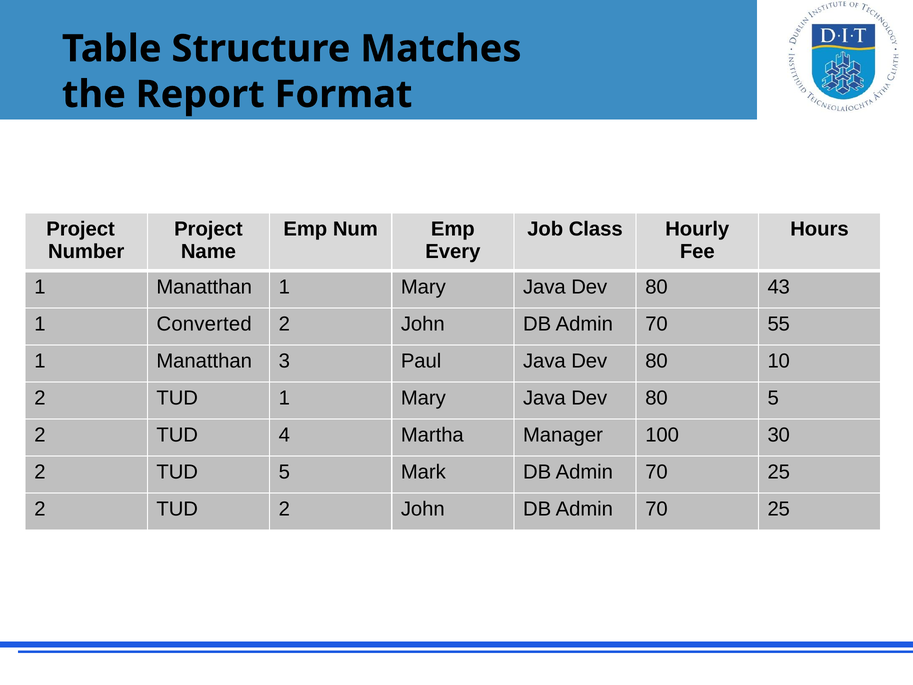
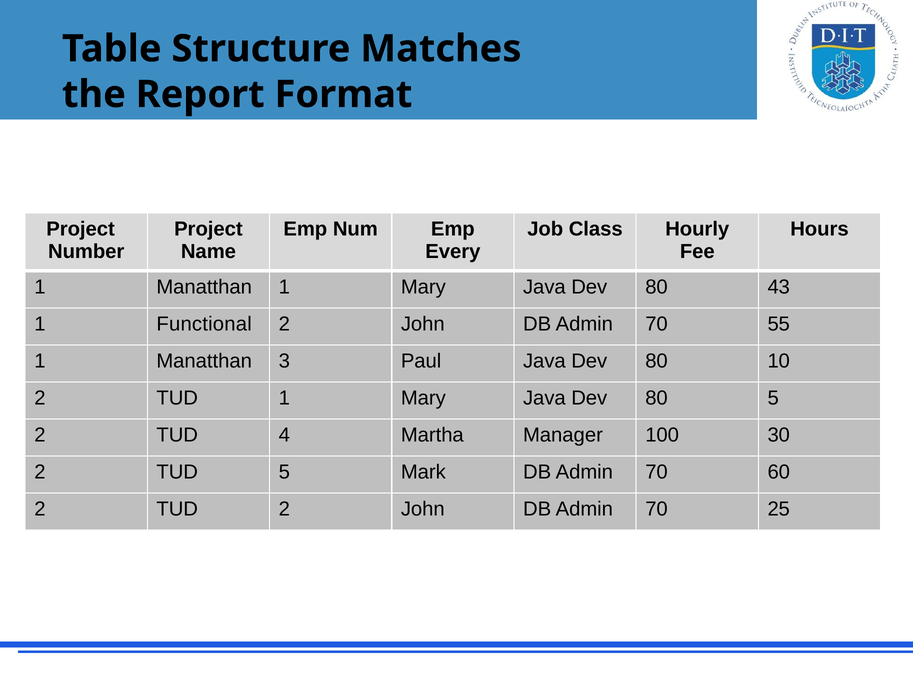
Converted: Converted -> Functional
25 at (779, 472): 25 -> 60
